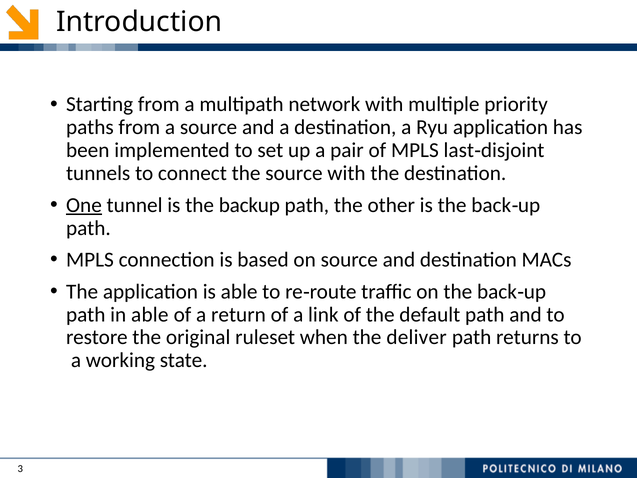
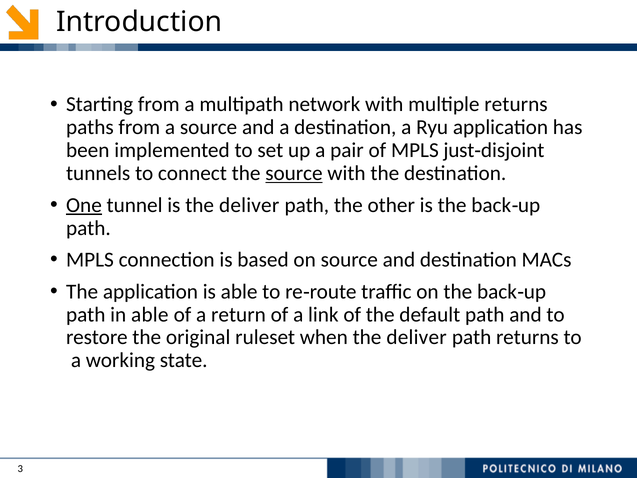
multiple priority: priority -> returns
last: last -> just
source at (294, 173) underline: none -> present
is the backup: backup -> deliver
